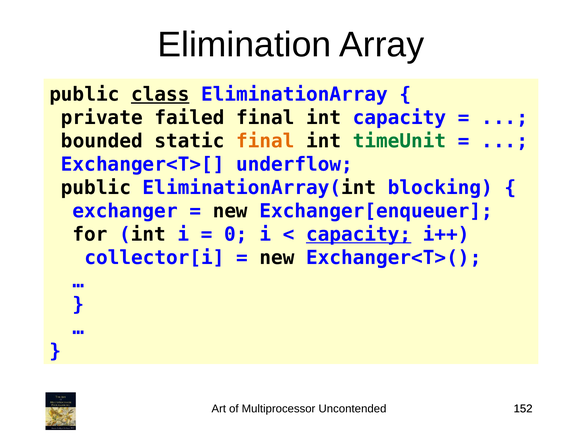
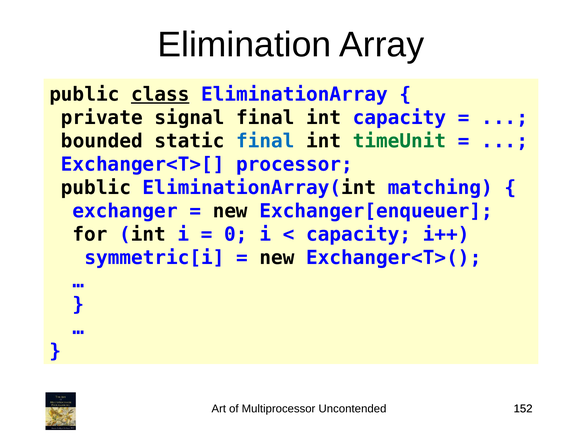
failed: failed -> signal
final at (265, 141) colour: orange -> blue
underflow: underflow -> processor
blocking: blocking -> matching
capacity at (359, 234) underline: present -> none
collector[i: collector[i -> symmetric[i
